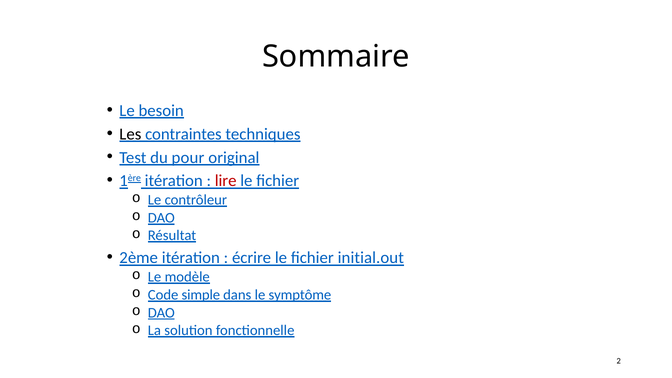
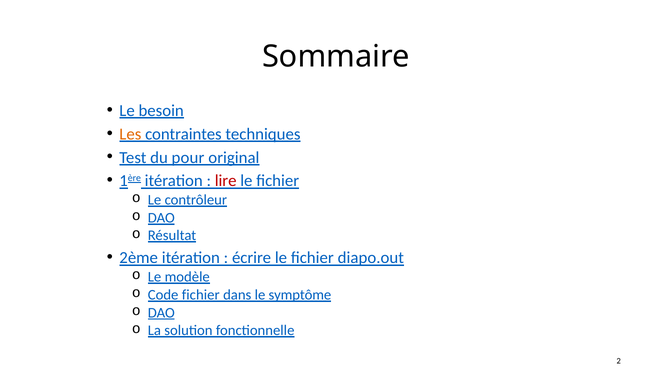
Les colour: black -> orange
initial.out: initial.out -> diapo.out
Code simple: simple -> fichier
